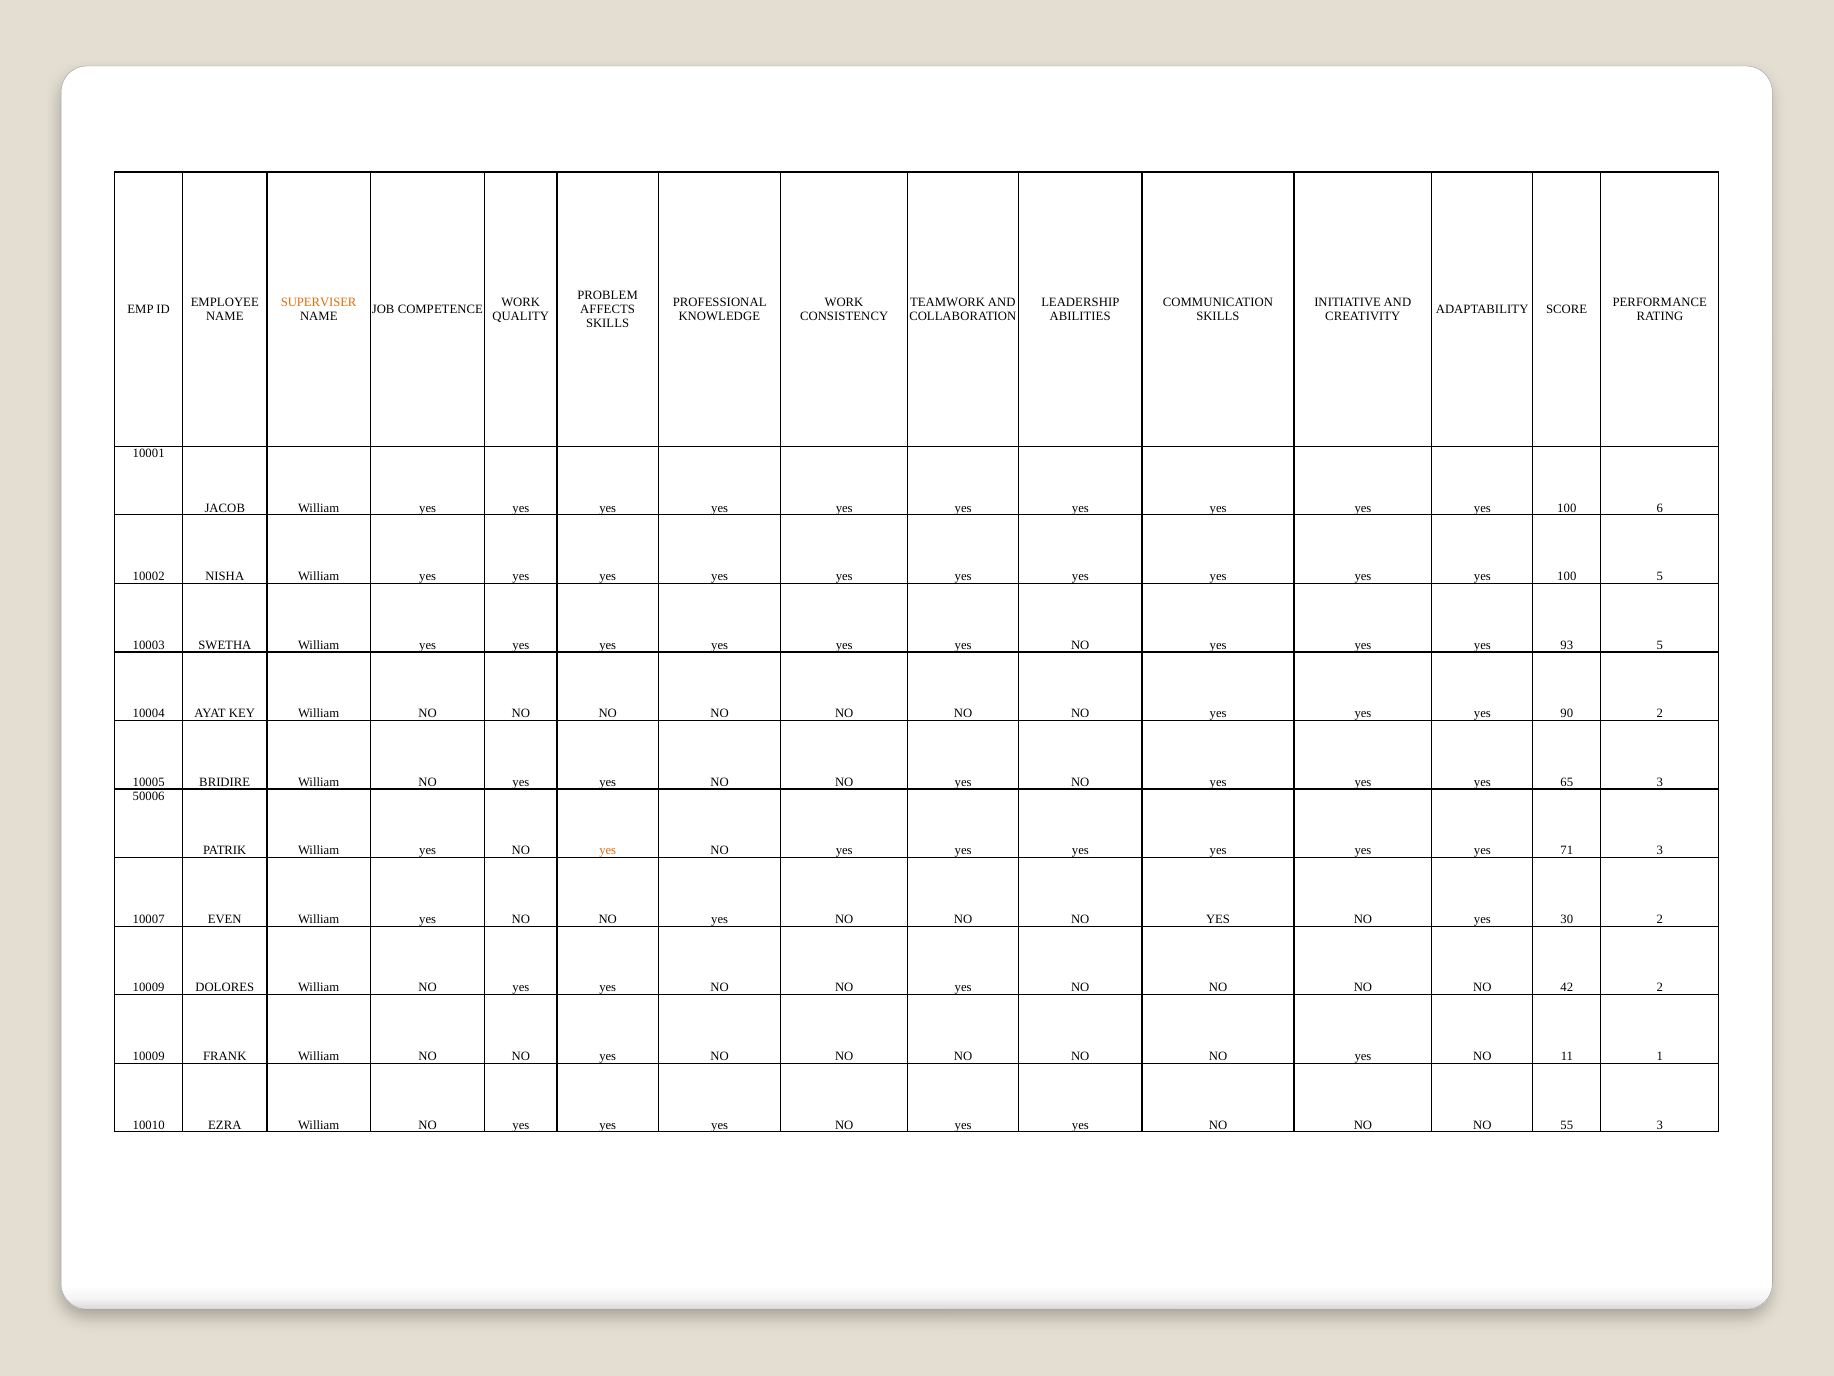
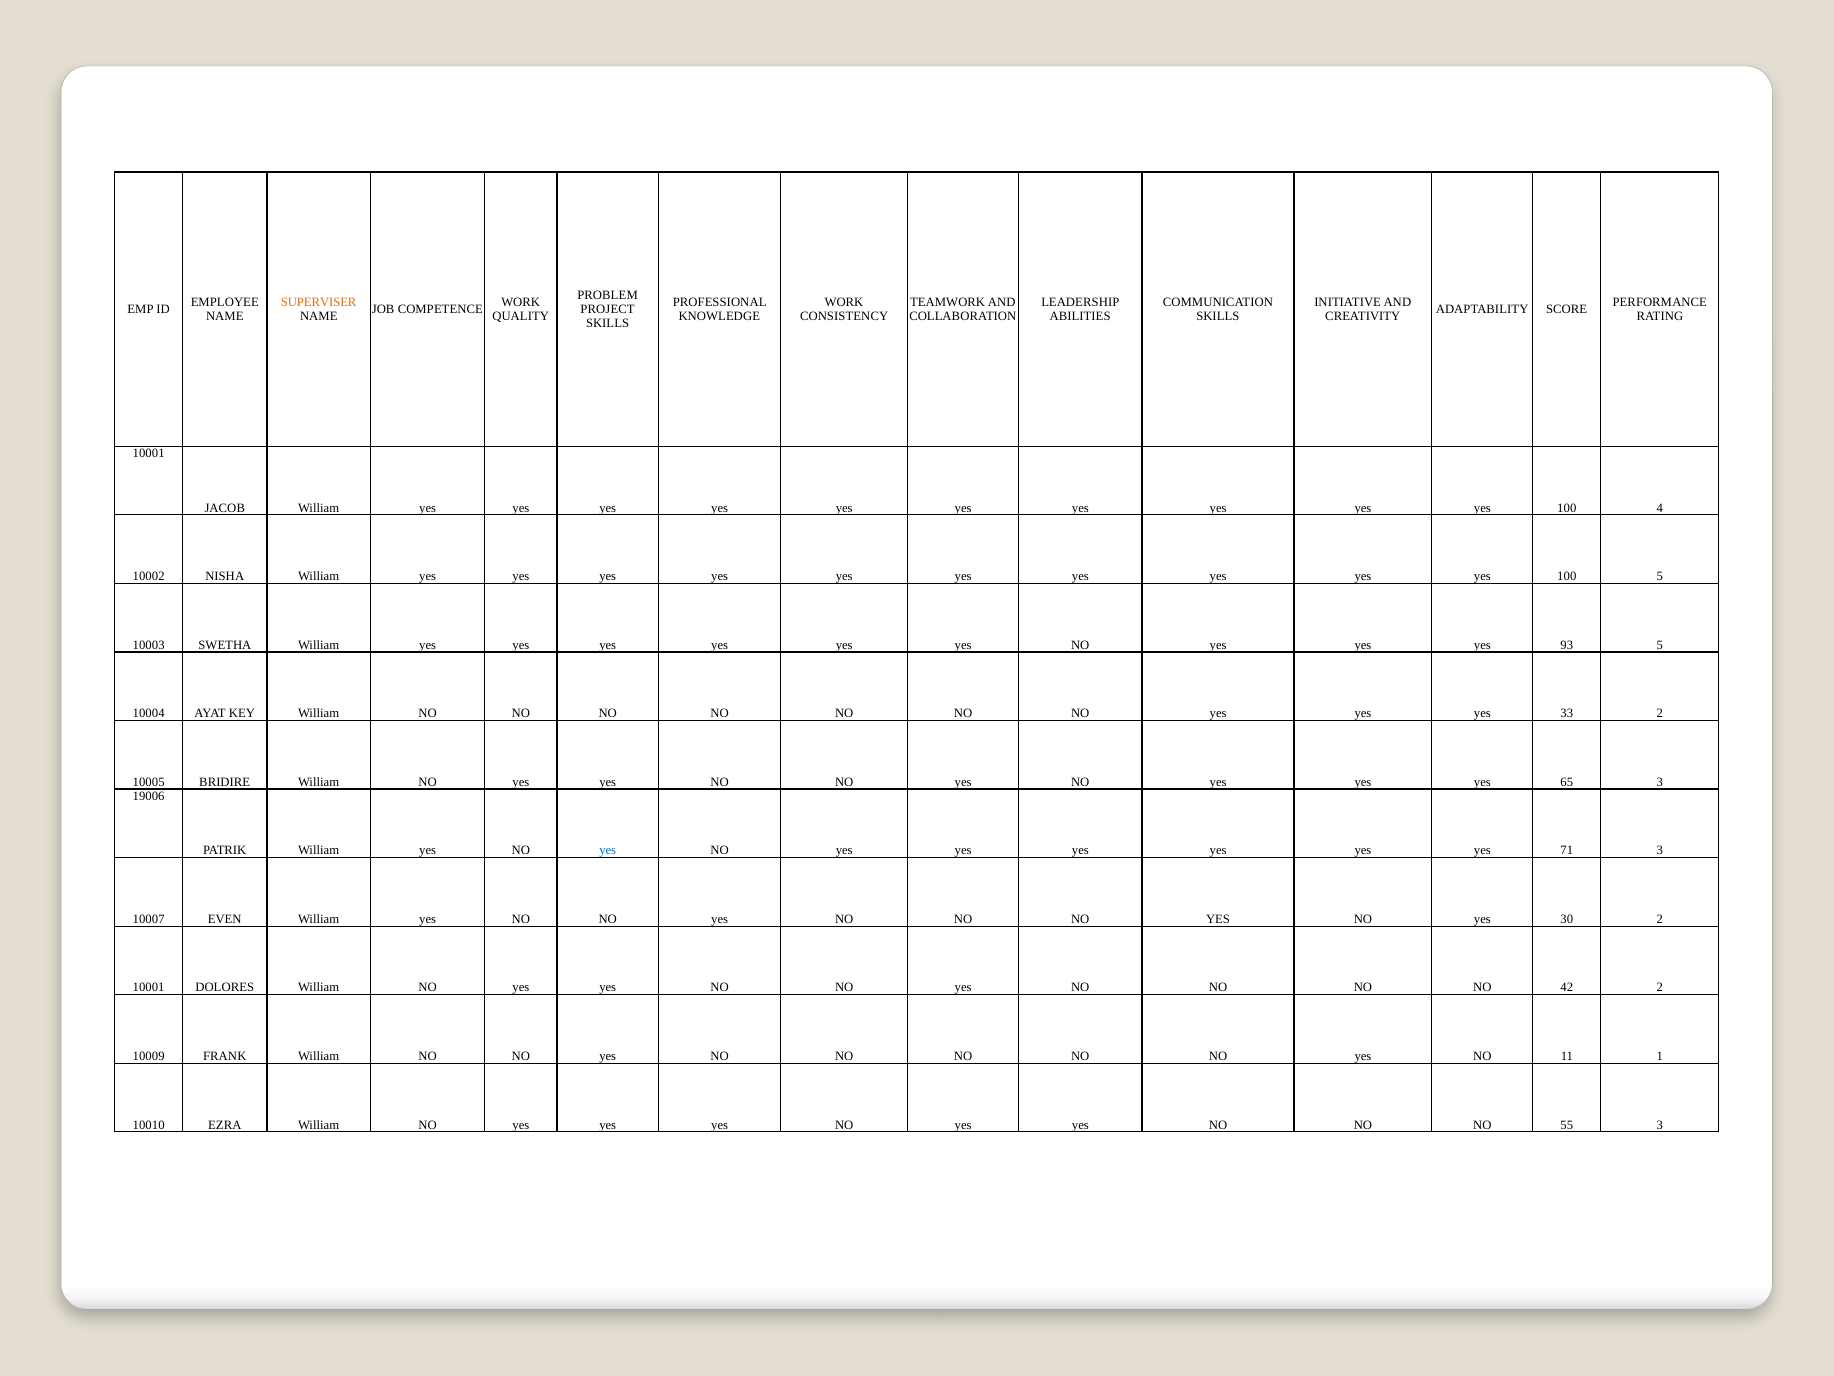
AFFECTS: AFFECTS -> PROJECT
6: 6 -> 4
90: 90 -> 33
50006: 50006 -> 19006
yes at (608, 850) colour: orange -> blue
10009 at (149, 987): 10009 -> 10001
